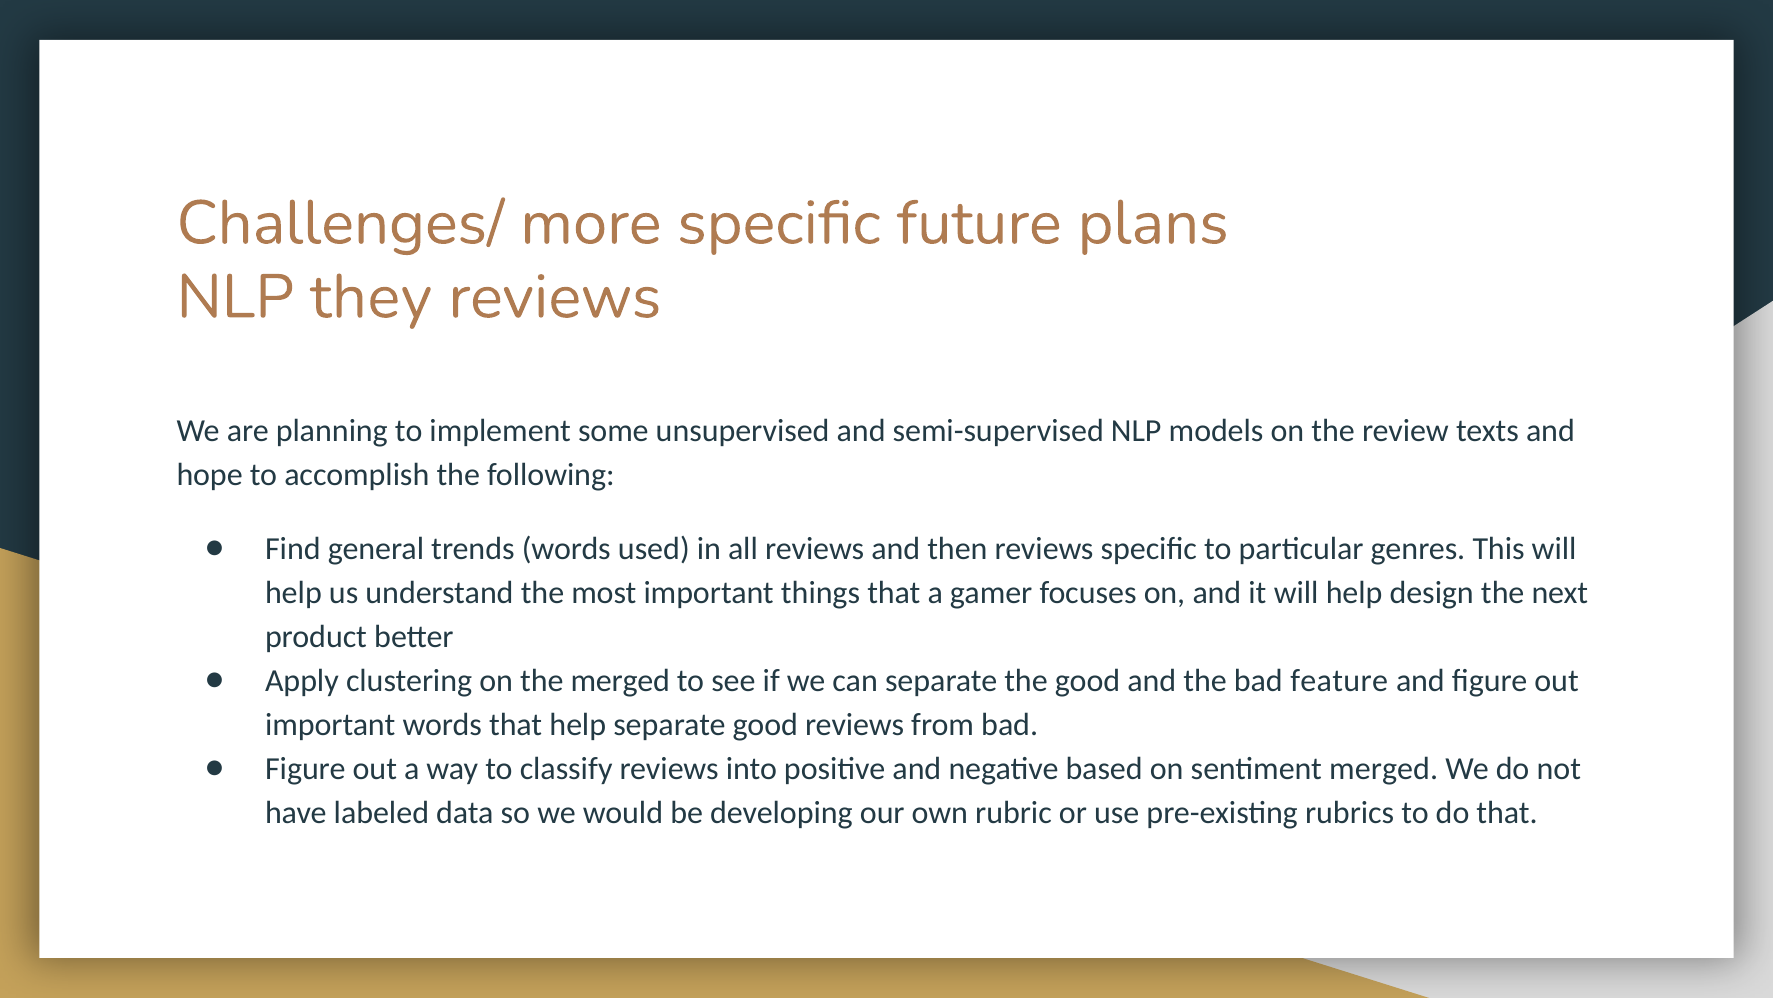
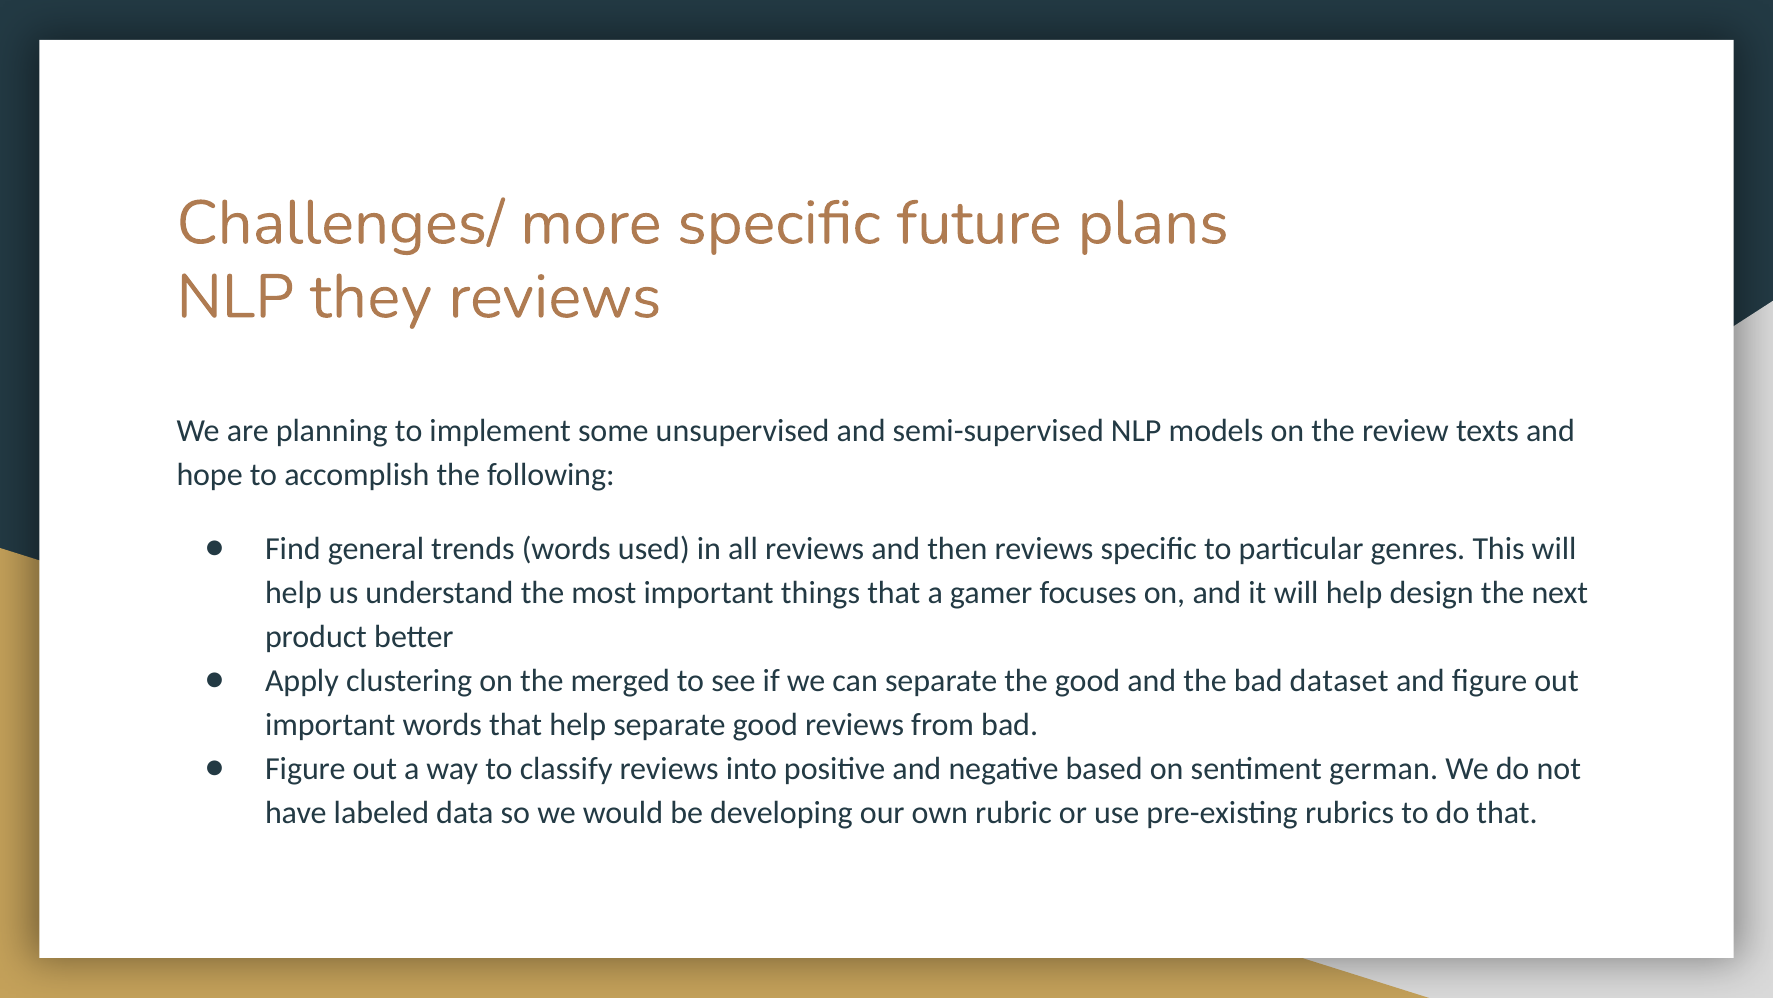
feature: feature -> dataset
sentiment merged: merged -> german
